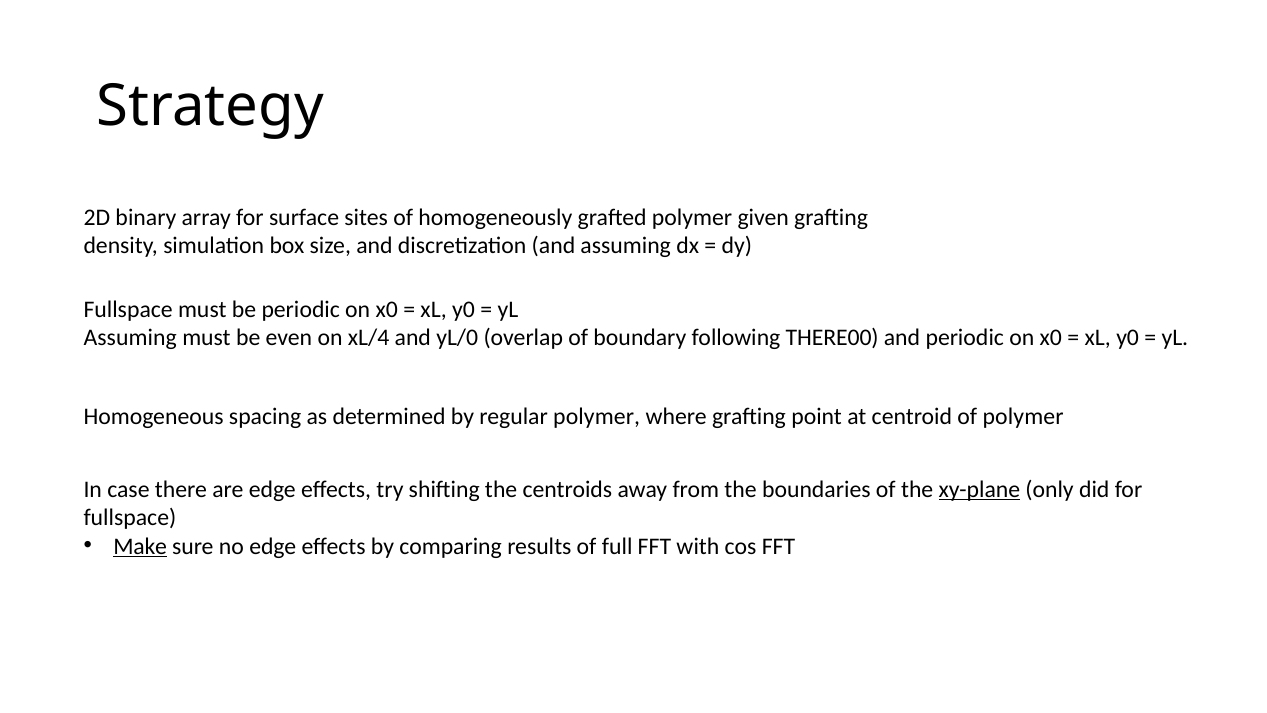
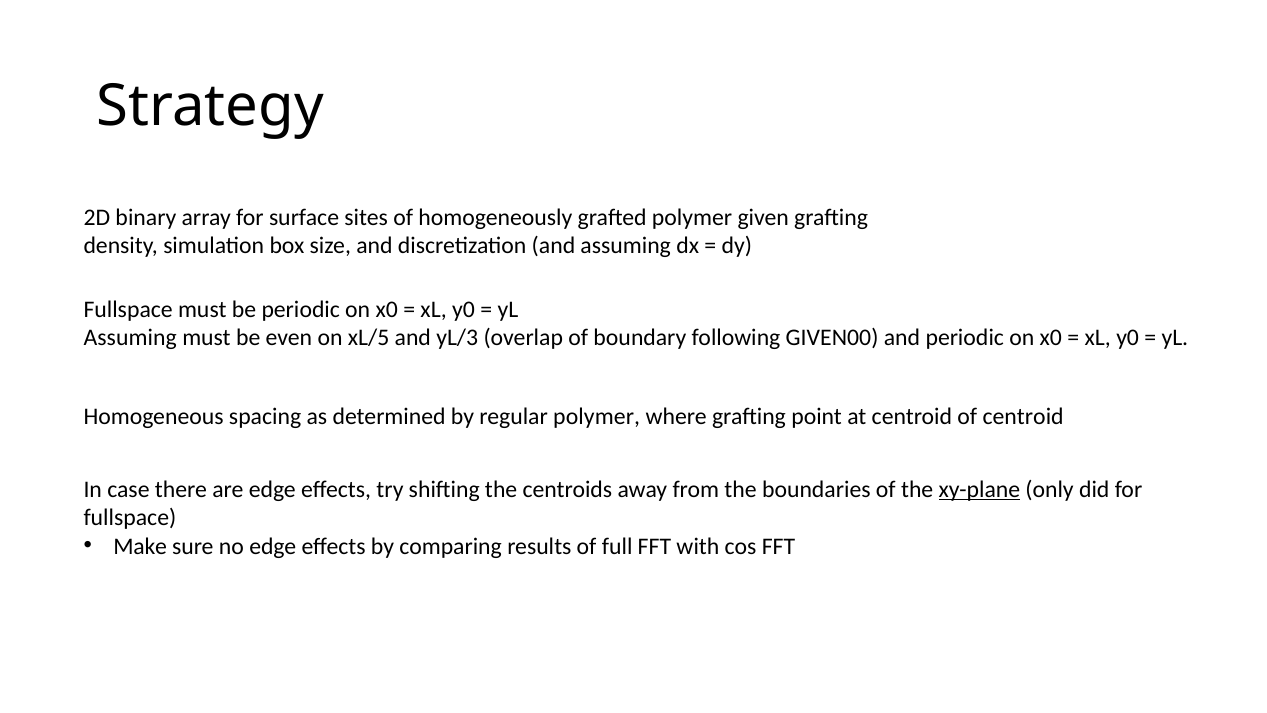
xL/4: xL/4 -> xL/5
yL/0: yL/0 -> yL/3
THERE00: THERE00 -> GIVEN00
of polymer: polymer -> centroid
Make underline: present -> none
